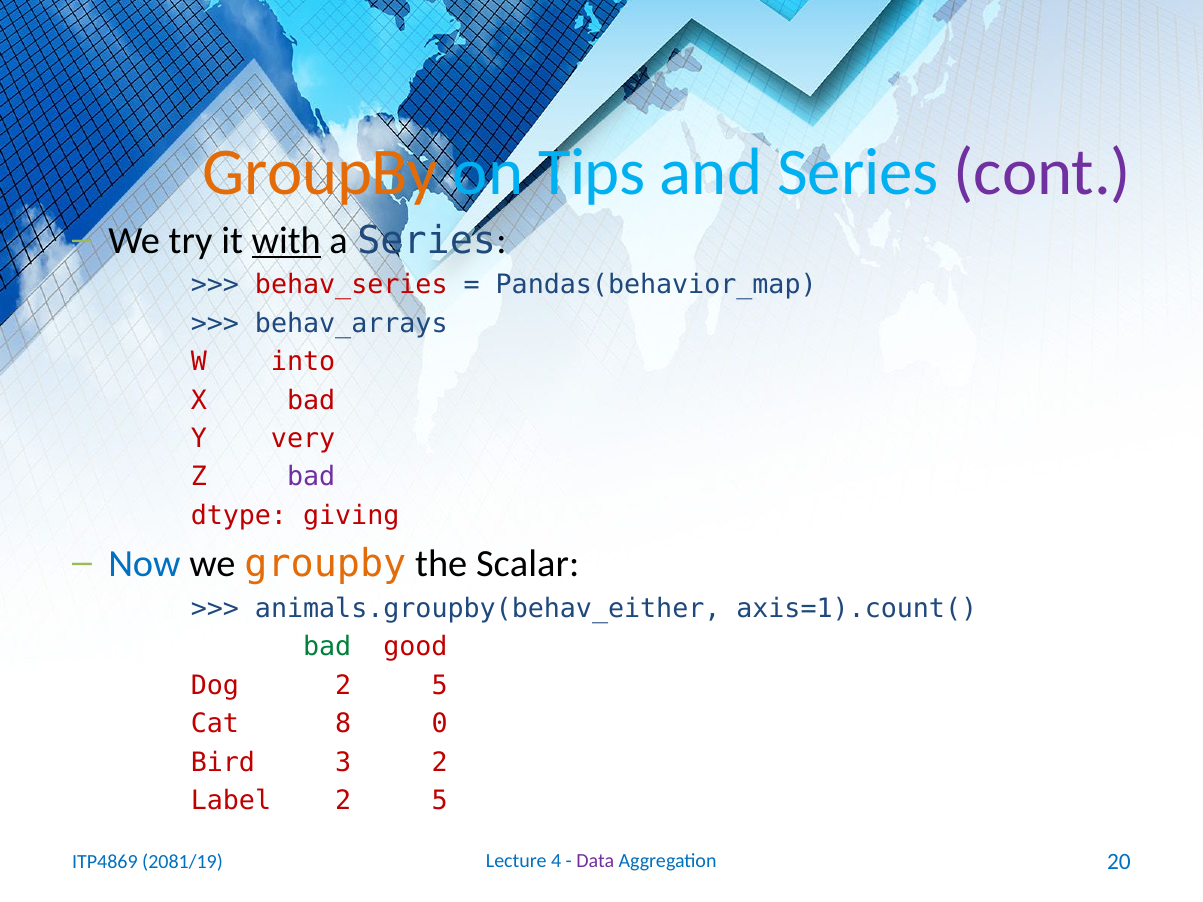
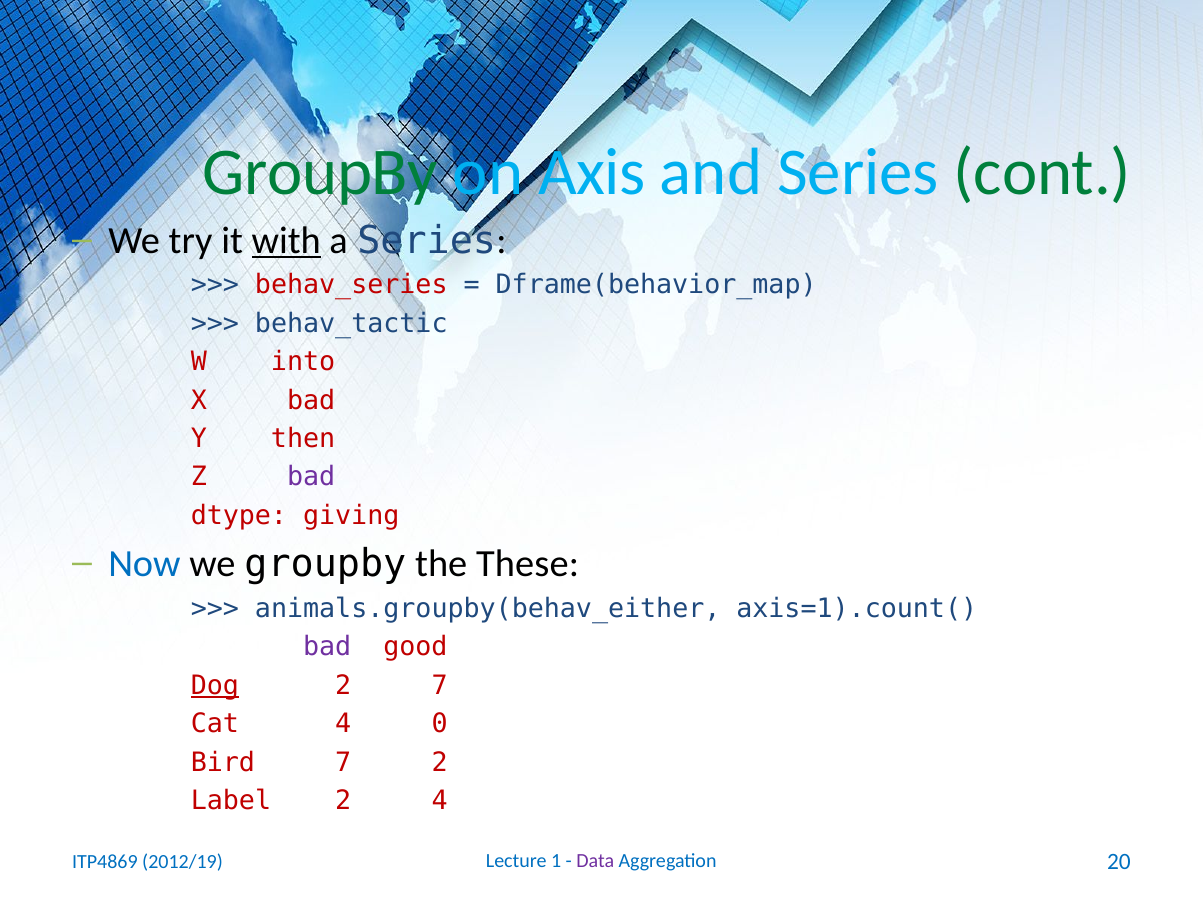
GroupBy at (320, 172) colour: orange -> green
Tips: Tips -> Axis
cont colour: purple -> green
Pandas(behavior_map: Pandas(behavior_map -> Dframe(behavior_map
behav_arrays: behav_arrays -> behav_tactic
very: very -> then
groupby at (325, 564) colour: orange -> black
Scalar: Scalar -> These
bad at (327, 647) colour: green -> purple
Dog underline: none -> present
5 at (440, 686): 5 -> 7
Cat 8: 8 -> 4
Bird 3: 3 -> 7
5 at (440, 801): 5 -> 4
4: 4 -> 1
2081/19: 2081/19 -> 2012/19
